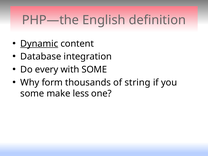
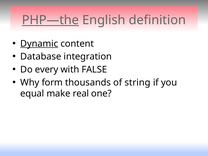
PHP—the underline: none -> present
with SOME: SOME -> FALSE
some at (32, 94): some -> equal
less: less -> real
